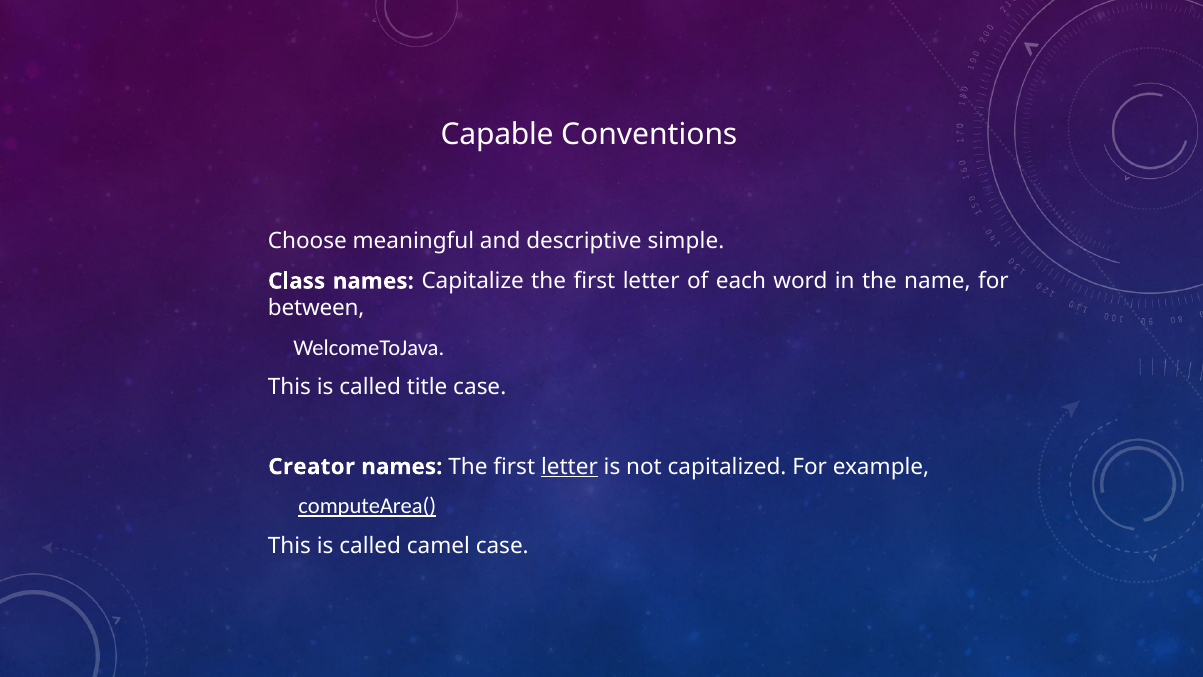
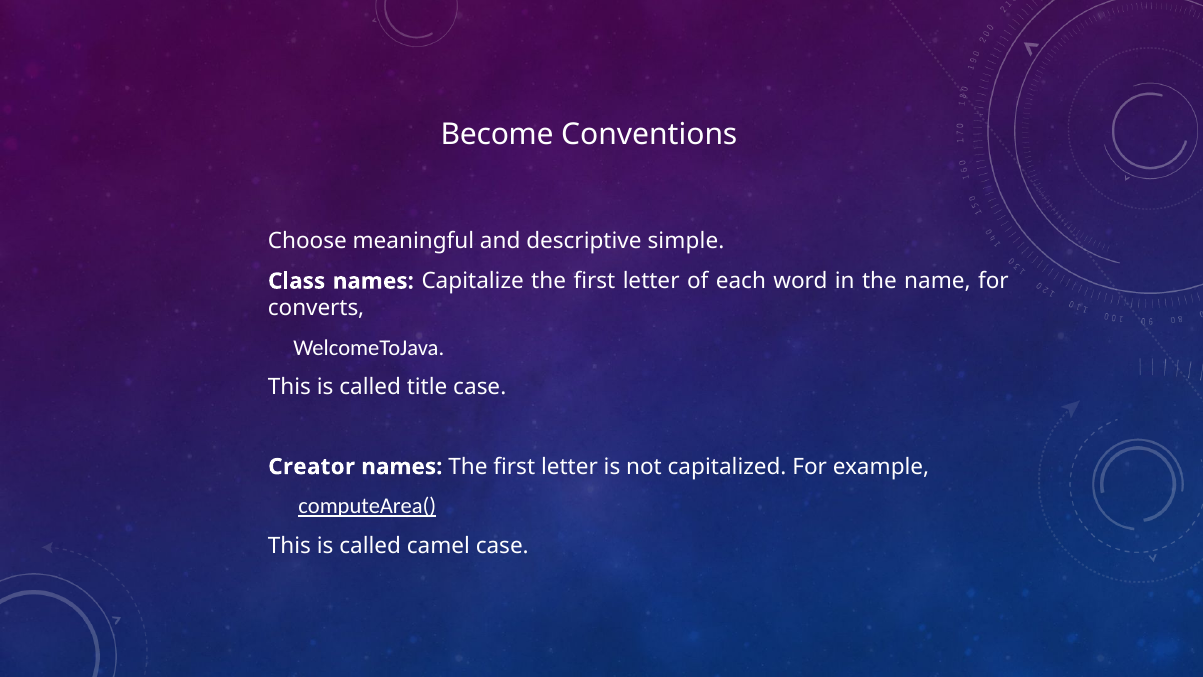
Capable: Capable -> Become
between: between -> converts
letter at (569, 467) underline: present -> none
